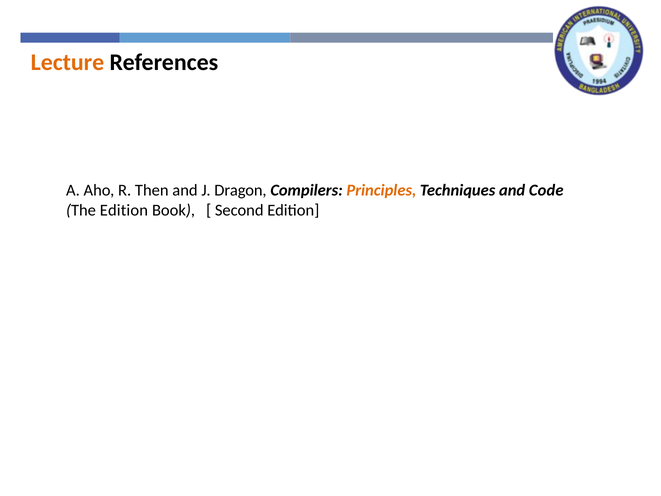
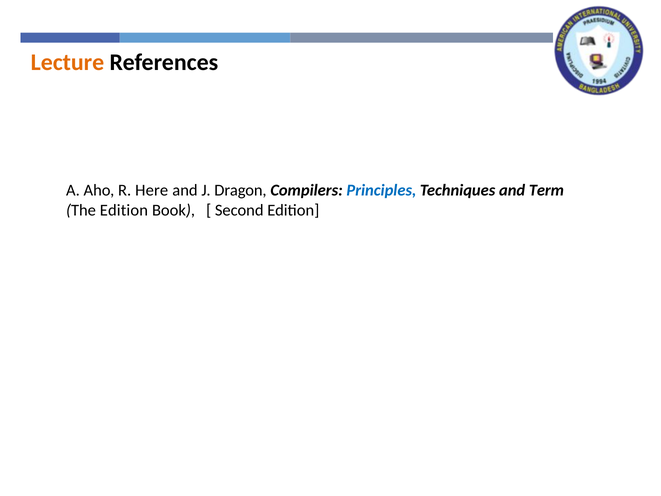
Then: Then -> Here
Principles colour: orange -> blue
Code: Code -> Term
